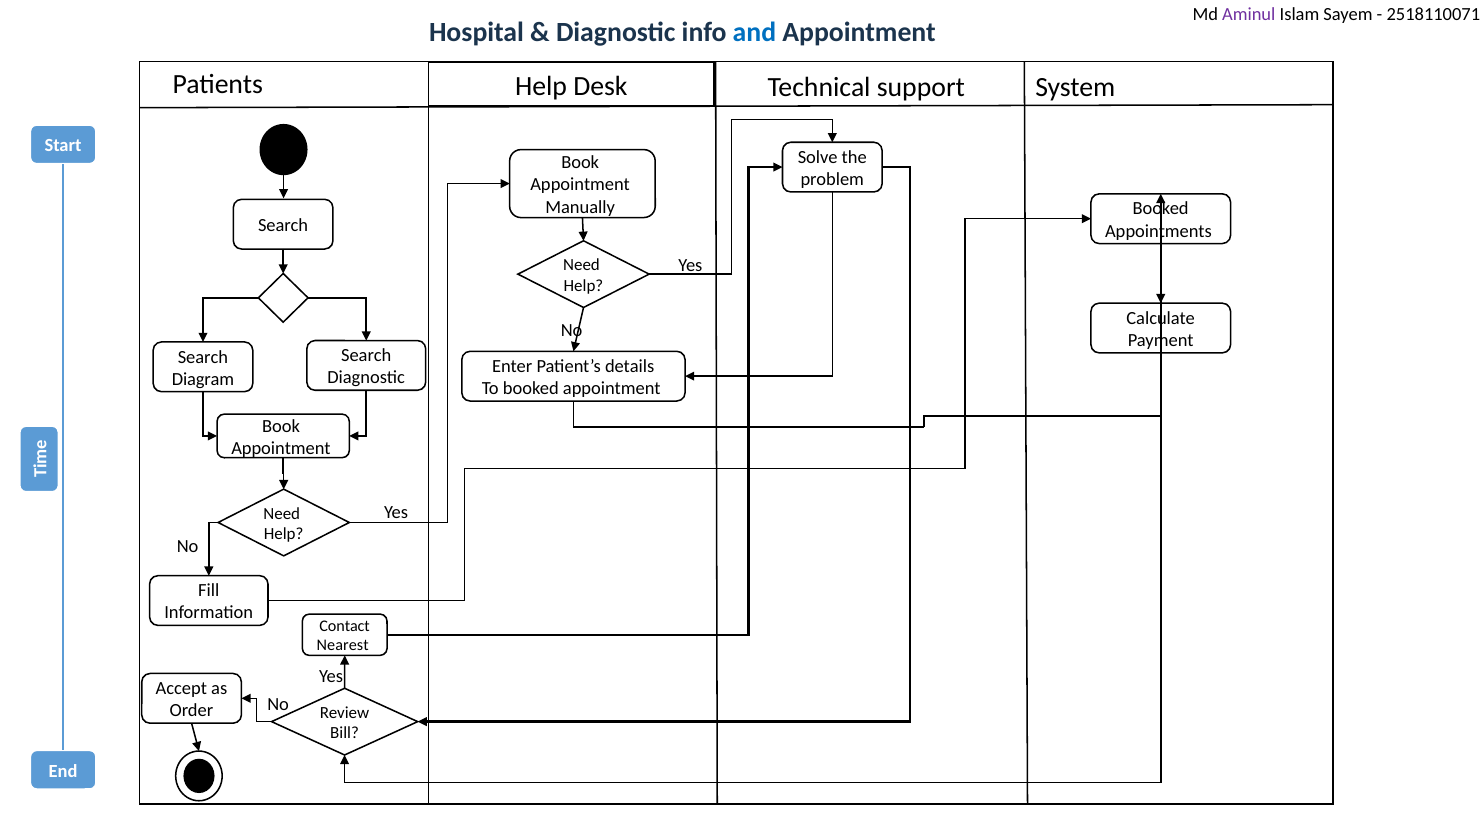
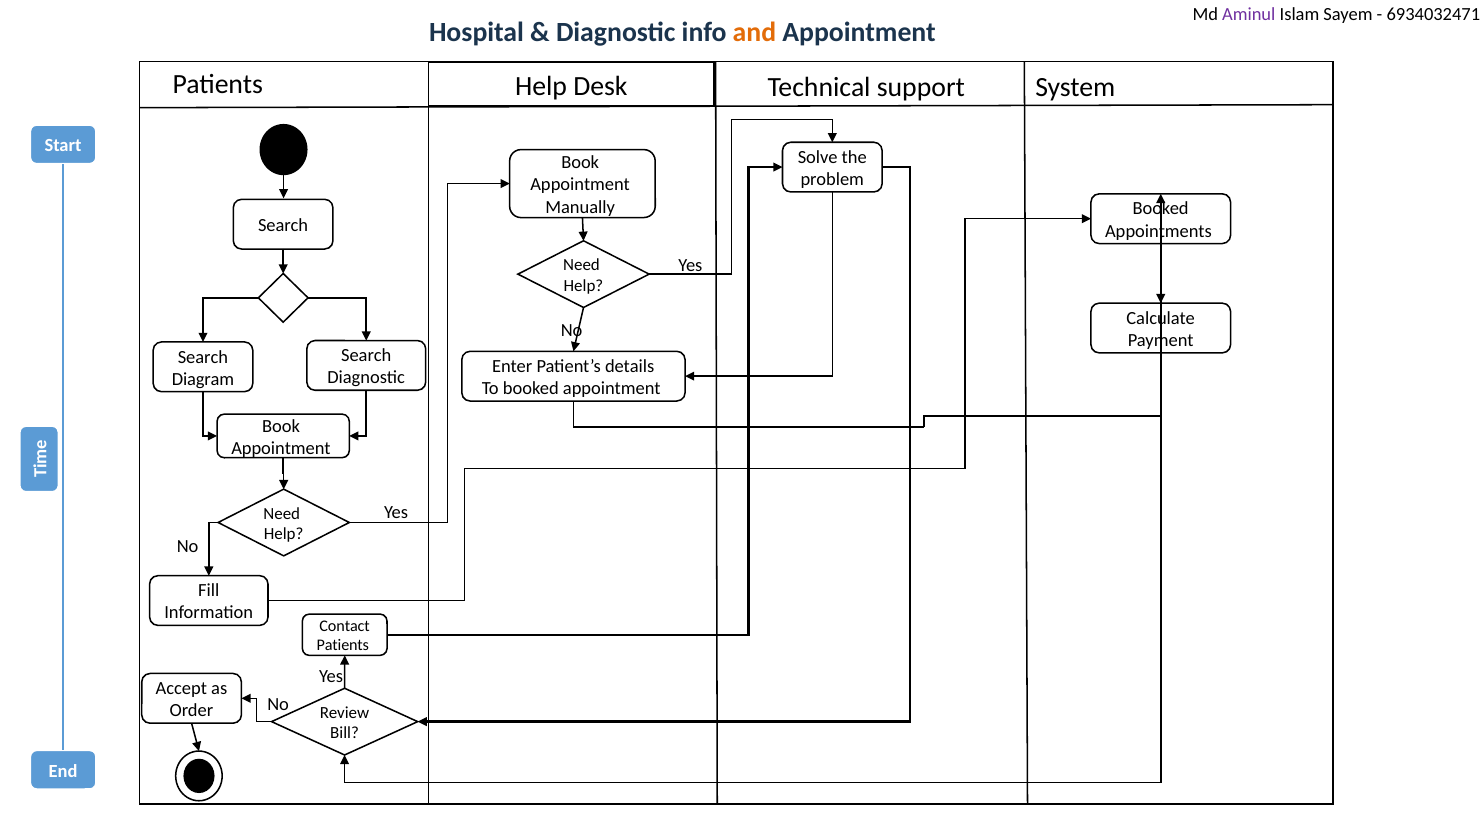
2518110071: 2518110071 -> 6934032471
and colour: blue -> orange
Nearest at (343, 645): Nearest -> Patients
